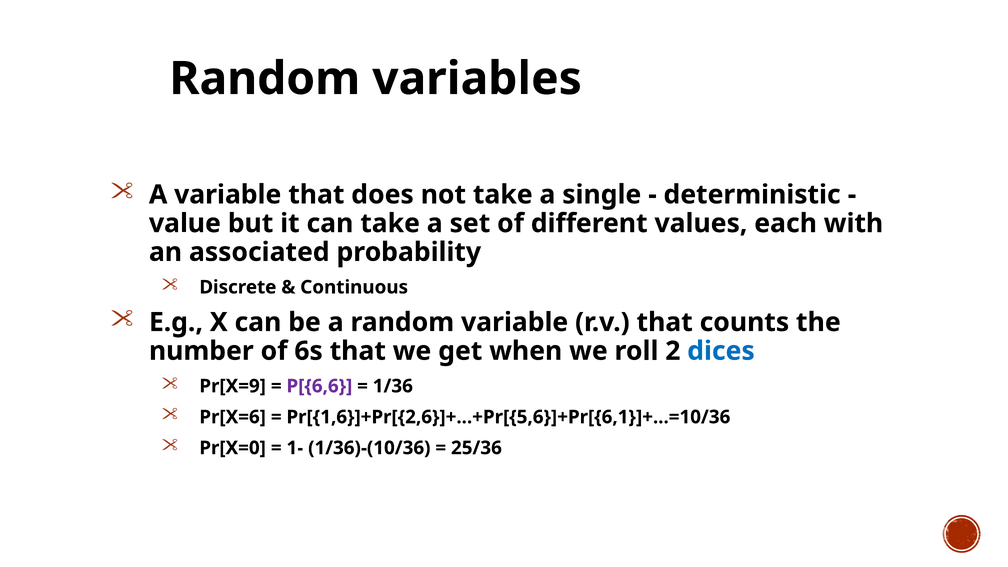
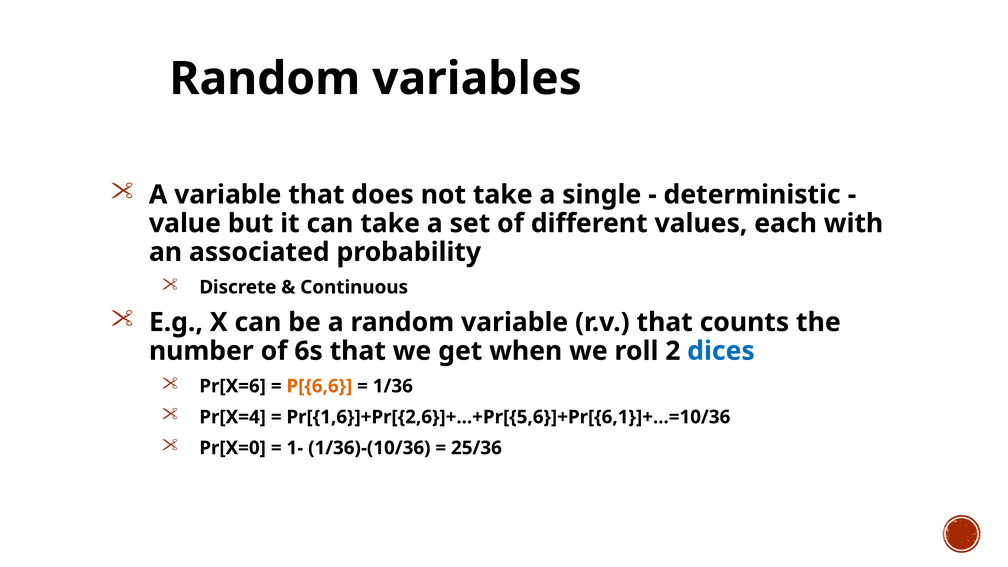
Pr[X=9: Pr[X=9 -> Pr[X=6
P[{6,6 colour: purple -> orange
Pr[X=6: Pr[X=6 -> Pr[X=4
